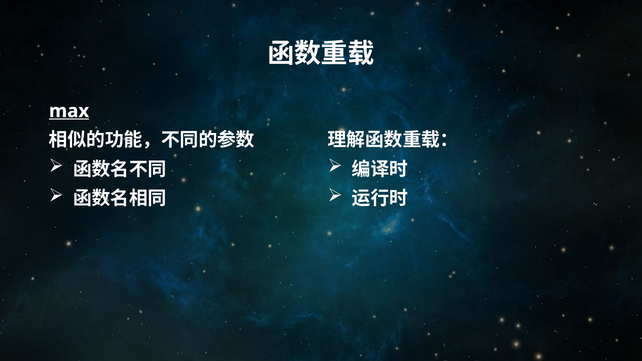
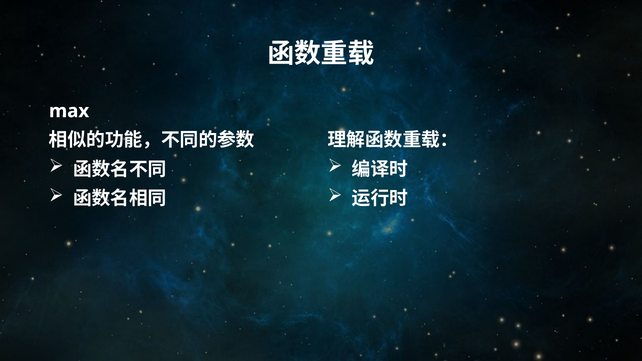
max underline: present -> none
